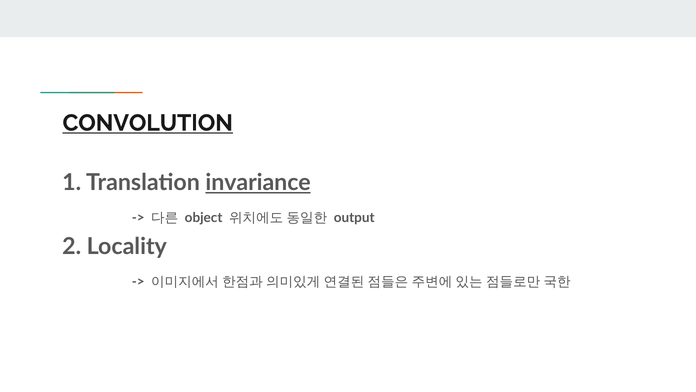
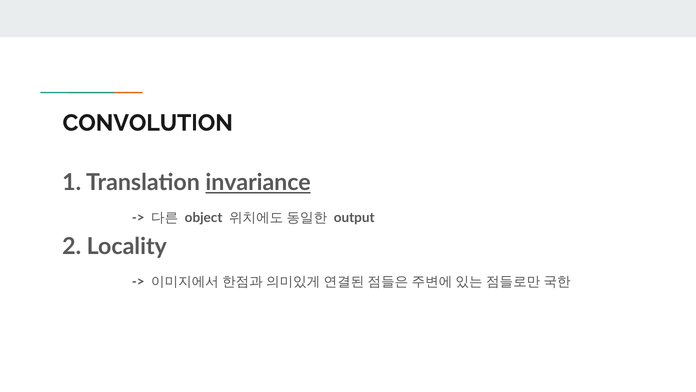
CONVOLUTION underline: present -> none
